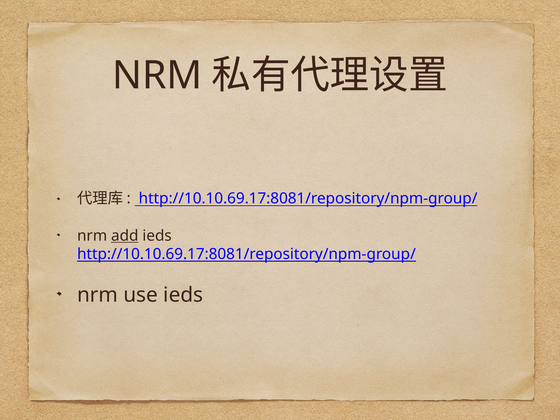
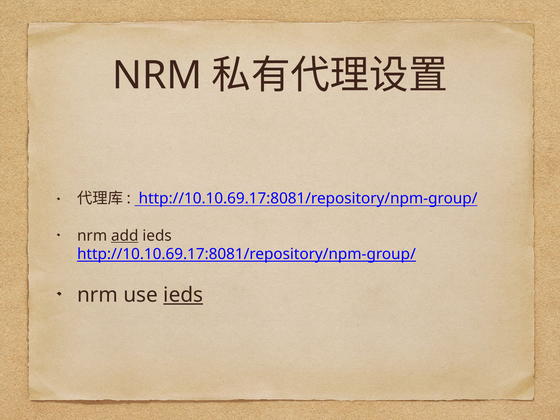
ieds at (183, 295) underline: none -> present
